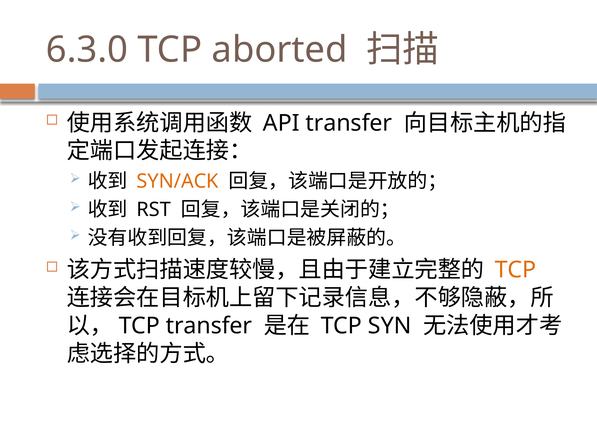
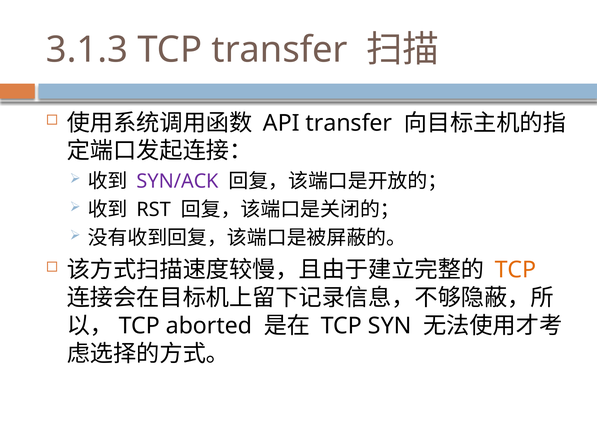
6.3.0: 6.3.0 -> 3.1.3
TCP aborted: aborted -> transfer
SYN/ACK colour: orange -> purple
TCP transfer: transfer -> aborted
